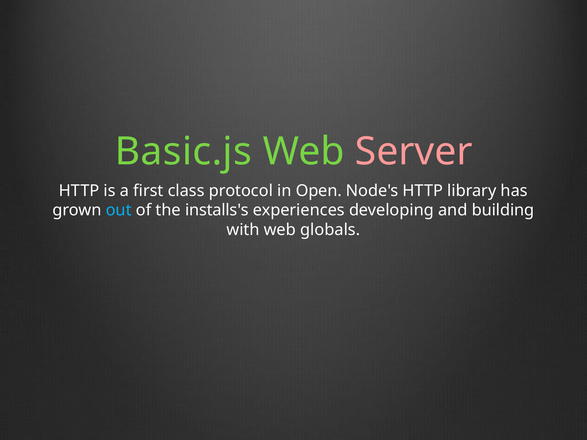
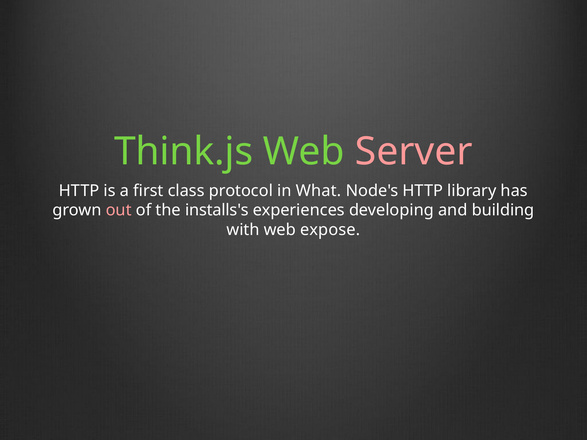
Basic.js: Basic.js -> Think.js
Open: Open -> What
out colour: light blue -> pink
globals: globals -> expose
